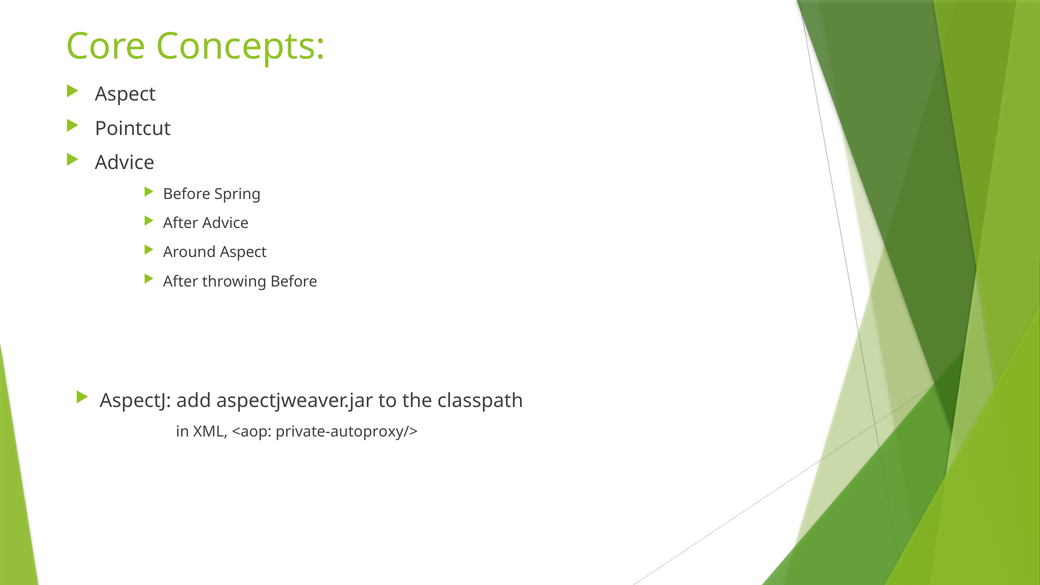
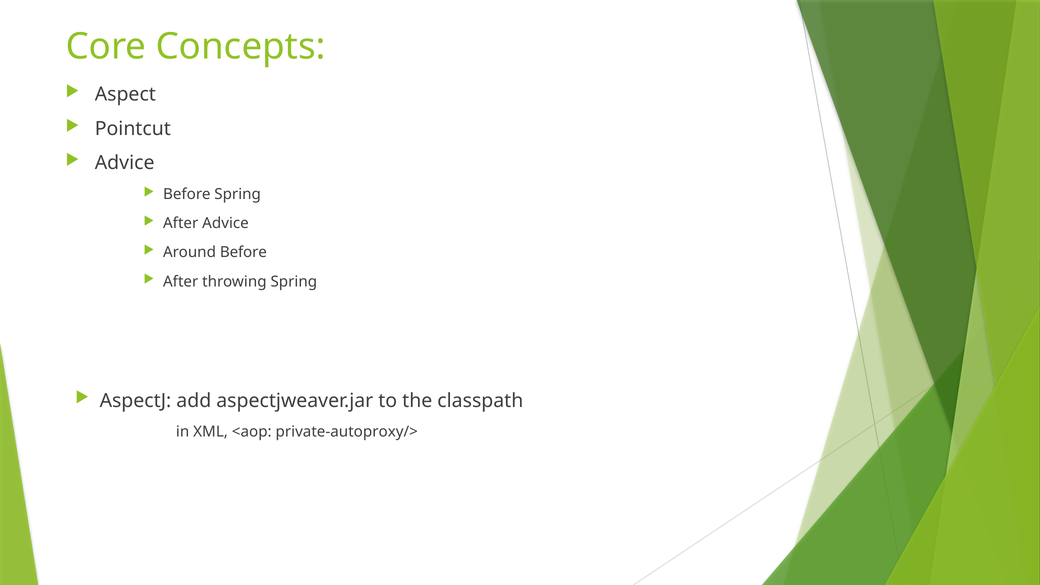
Around Aspect: Aspect -> Before
throwing Before: Before -> Spring
